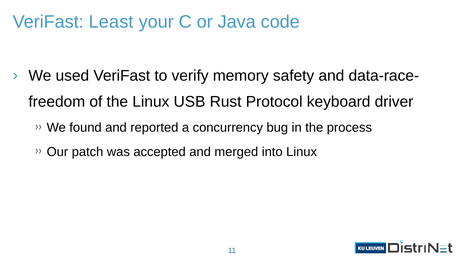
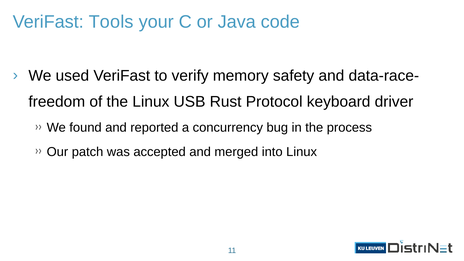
Least: Least -> Tools
